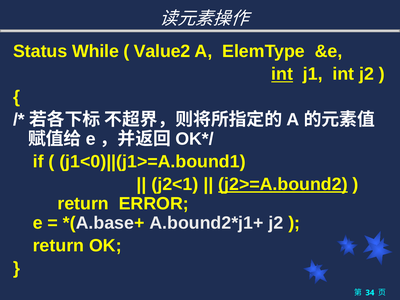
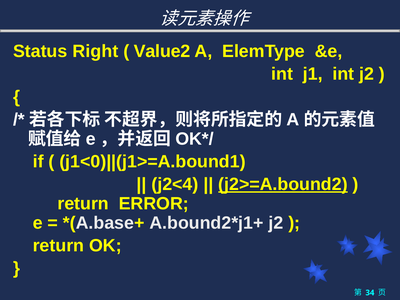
While: While -> Right
int at (282, 74) underline: present -> none
j2<1: j2<1 -> j2<4
